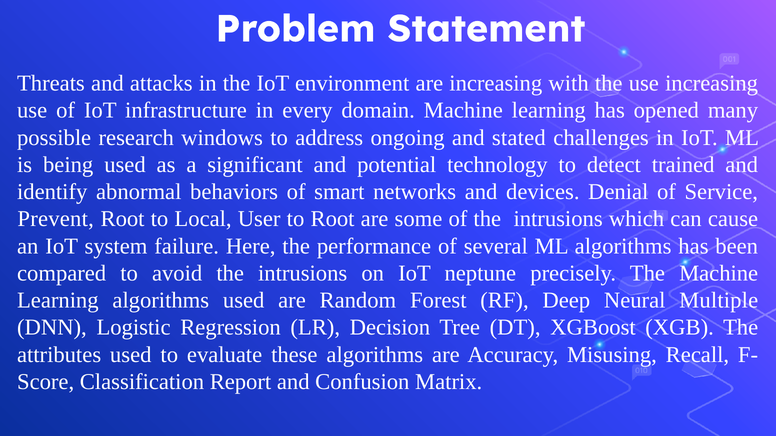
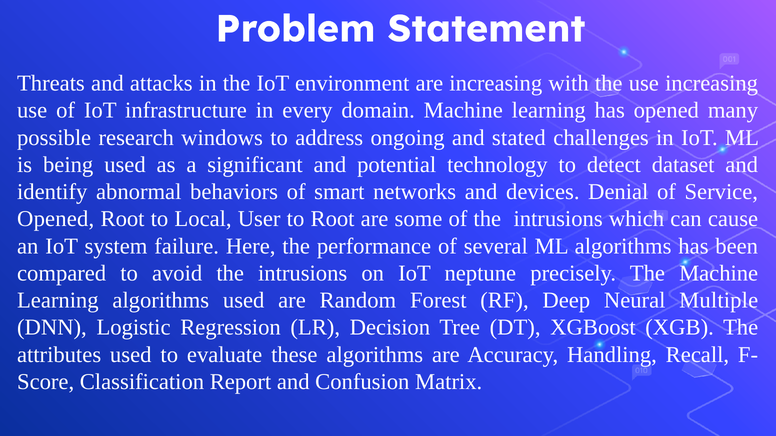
trained: trained -> dataset
Prevent at (56, 219): Prevent -> Opened
Misusing: Misusing -> Handling
